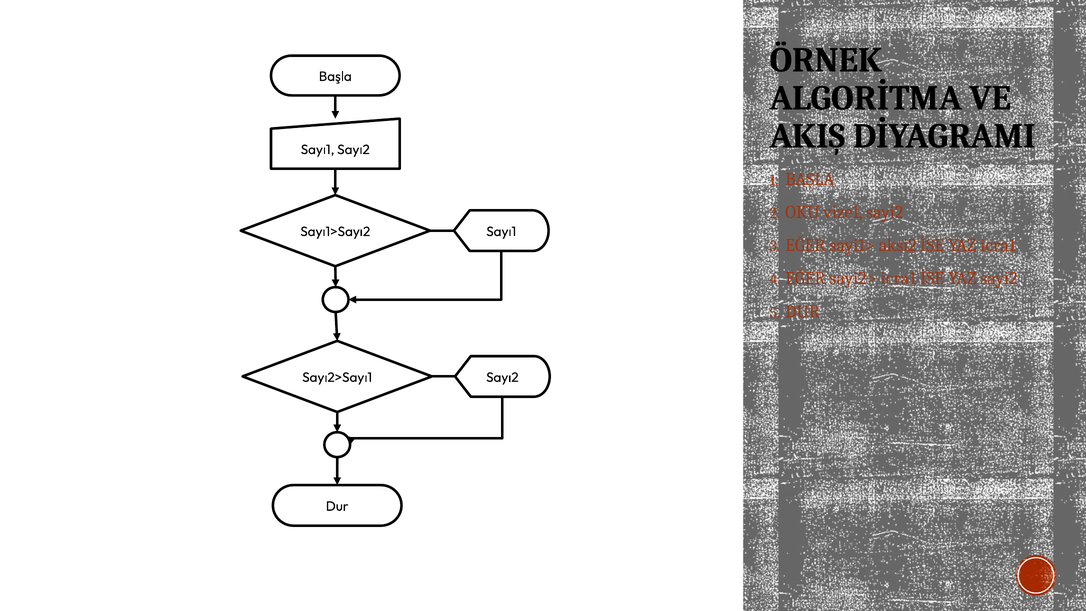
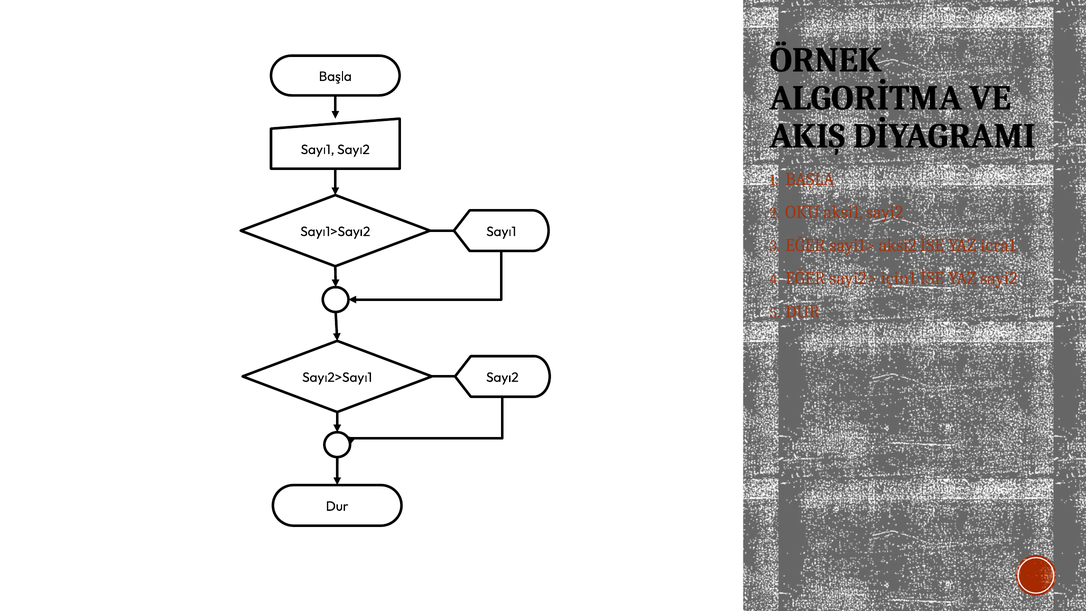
vize1: vize1 -> aksi1
sayi2> icra1: icra1 -> için1
